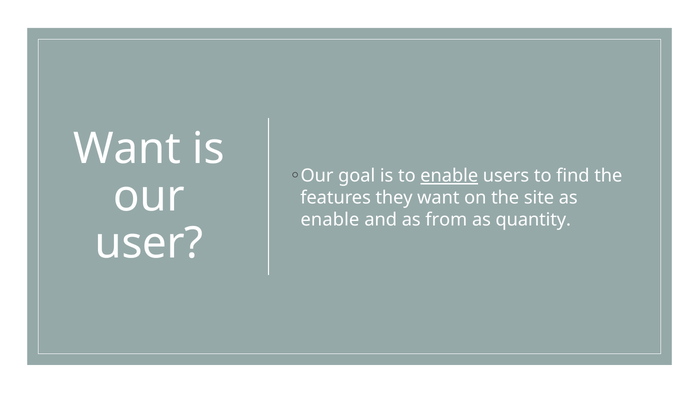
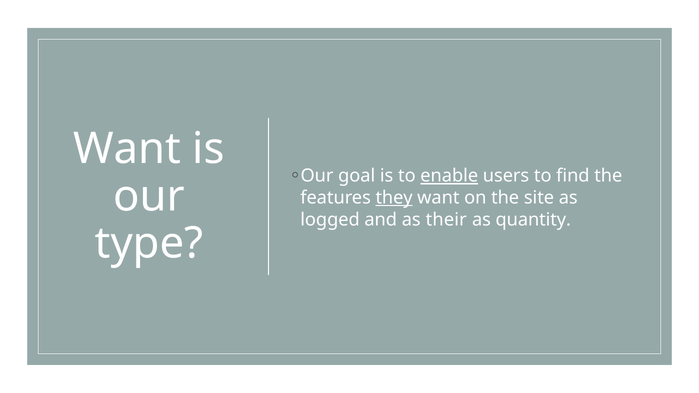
they underline: none -> present
enable at (330, 220): enable -> logged
from: from -> their
user: user -> type
